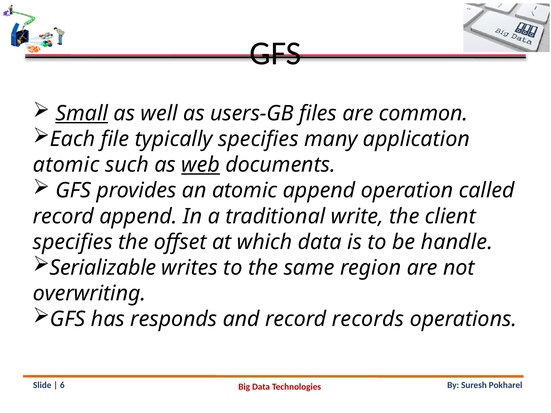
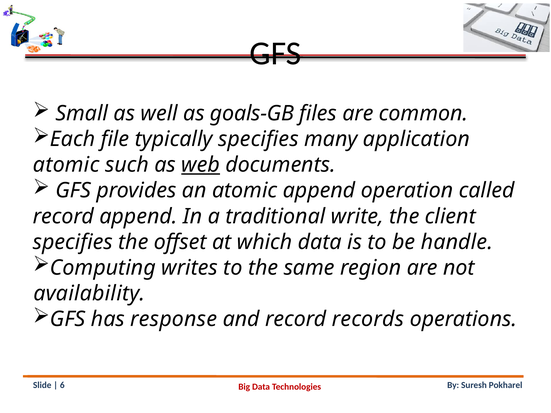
Small underline: present -> none
users-GB: users-GB -> goals-GB
Serializable: Serializable -> Computing
overwriting: overwriting -> availability
responds: responds -> response
